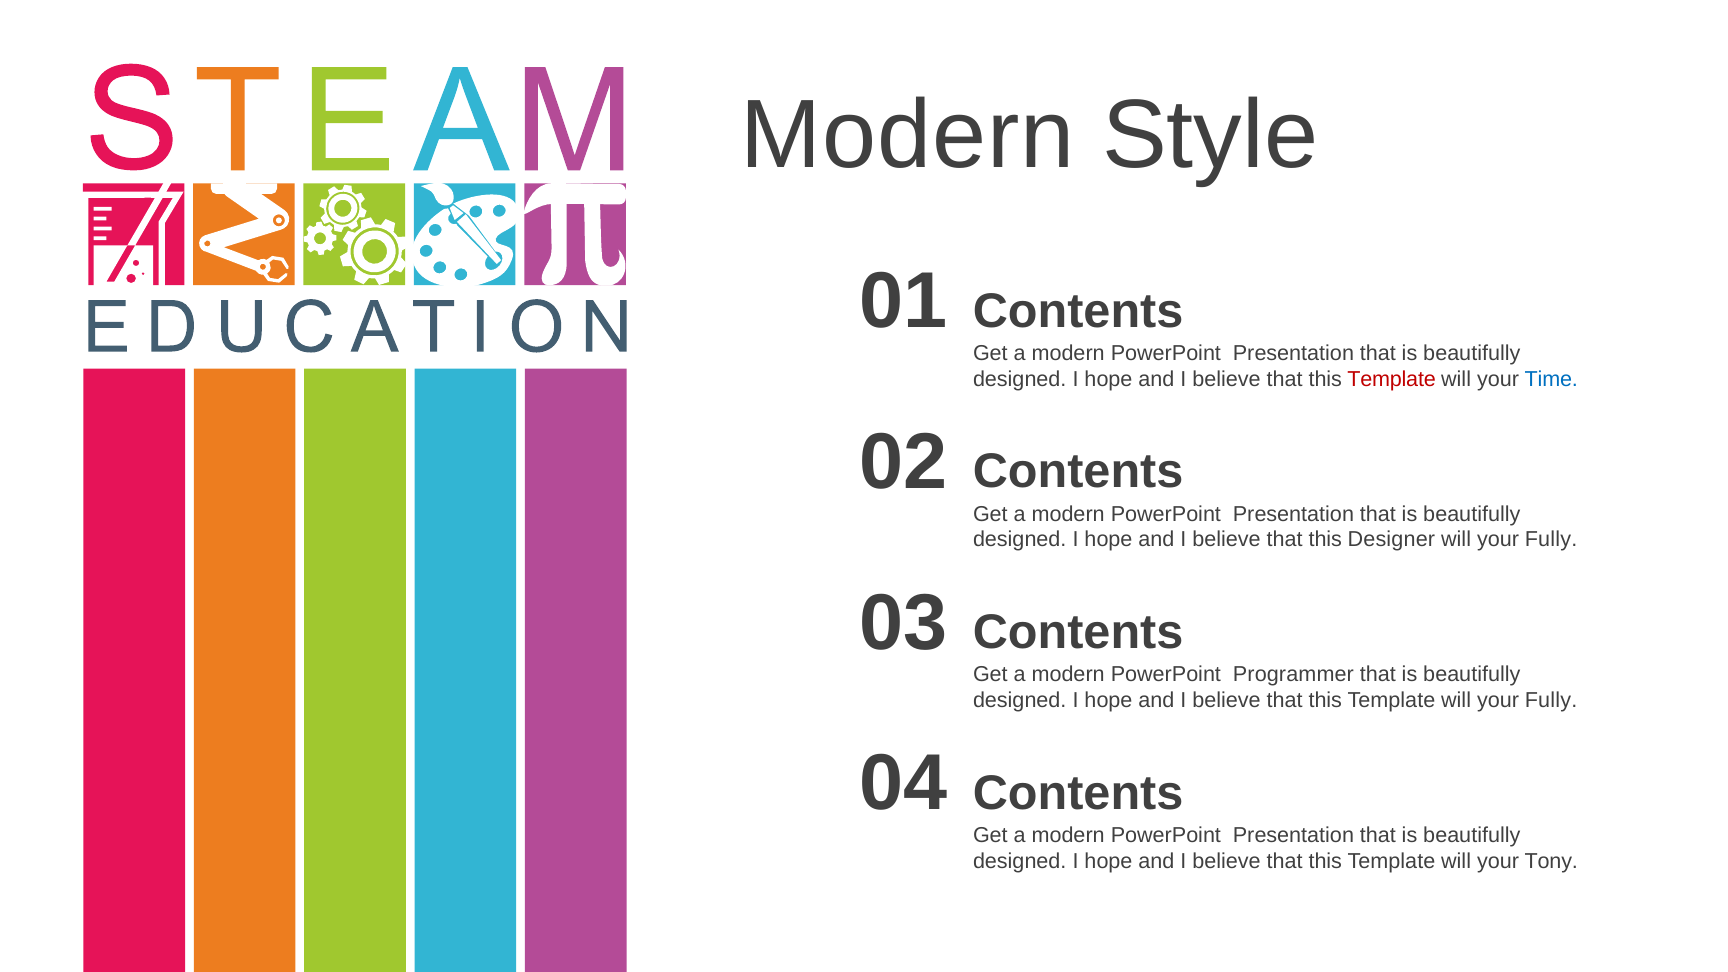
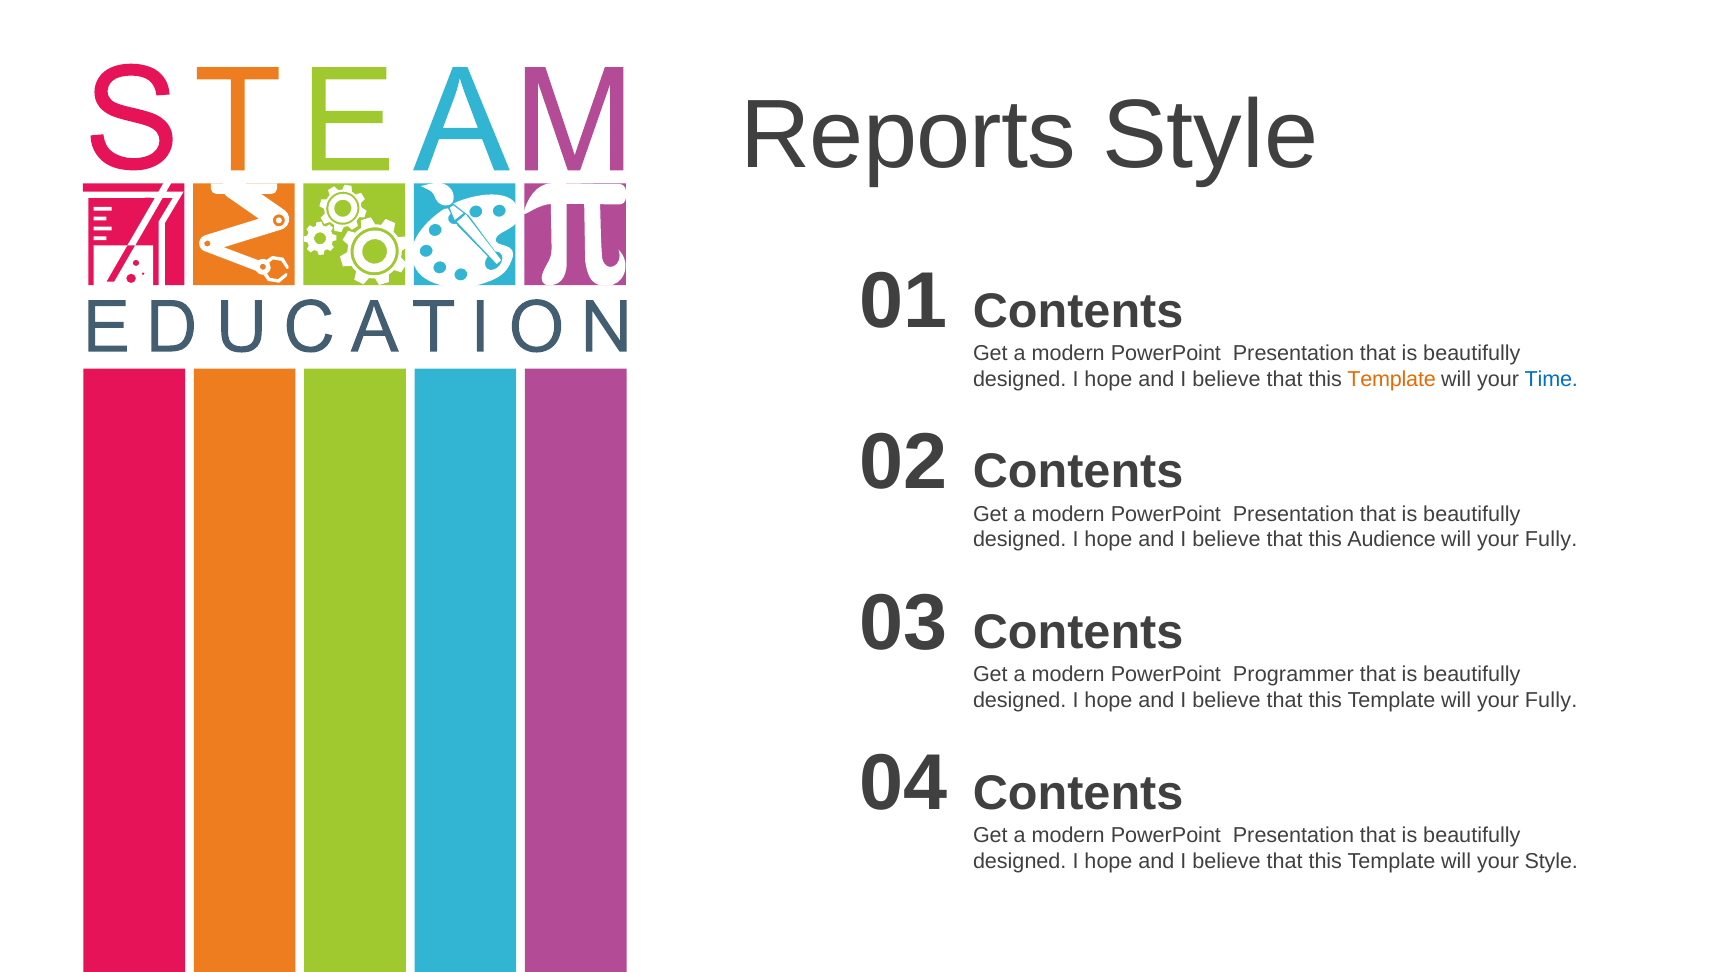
Modern at (908, 135): Modern -> Reports
Template at (1392, 379) colour: red -> orange
Designer: Designer -> Audience
your Tony: Tony -> Style
